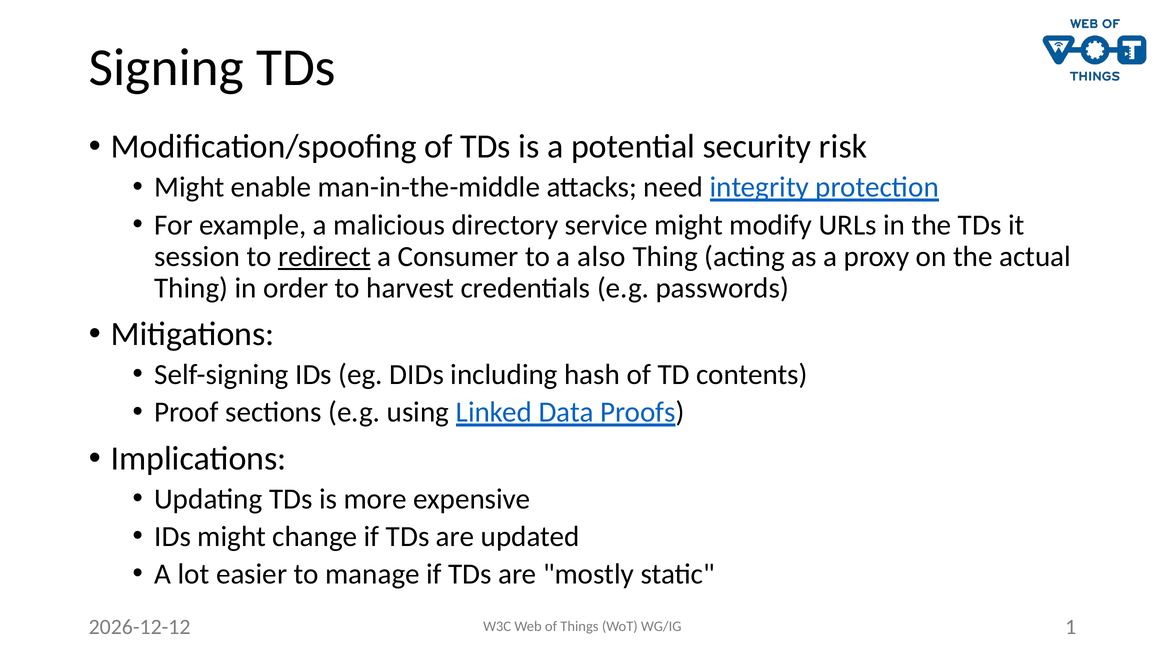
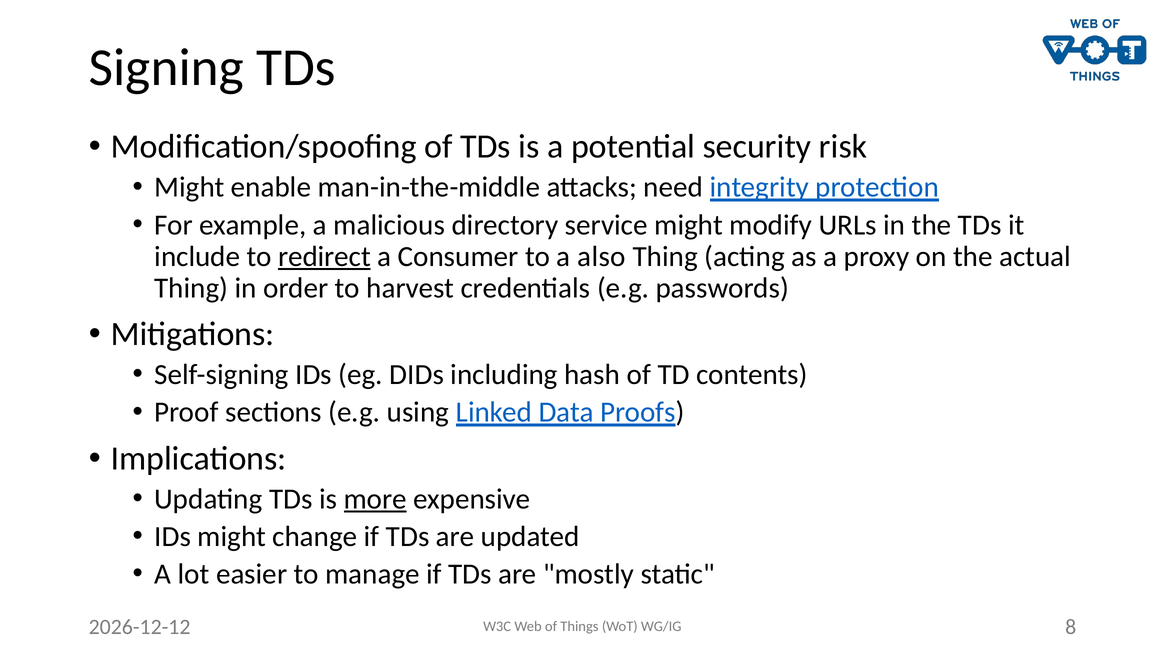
session: session -> include
more underline: none -> present
1: 1 -> 8
